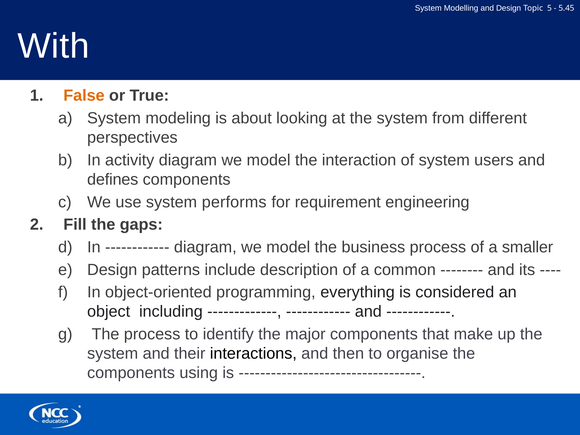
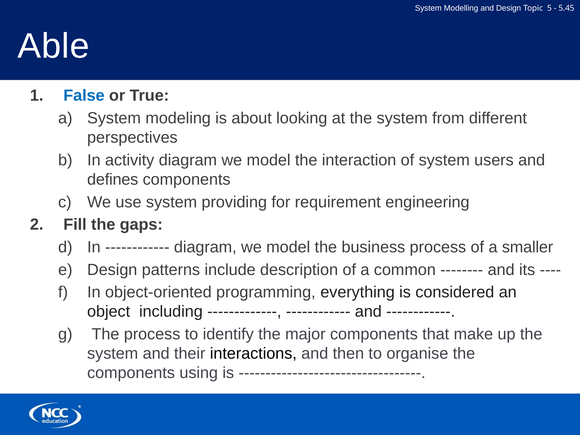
With: With -> Able
False colour: orange -> blue
performs: performs -> providing
